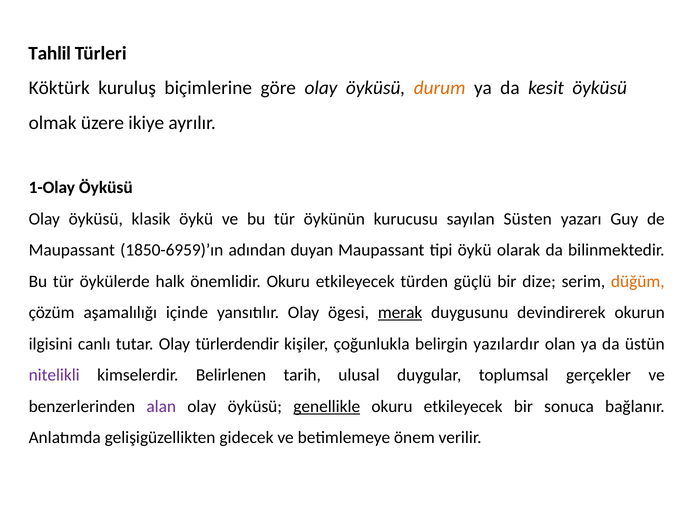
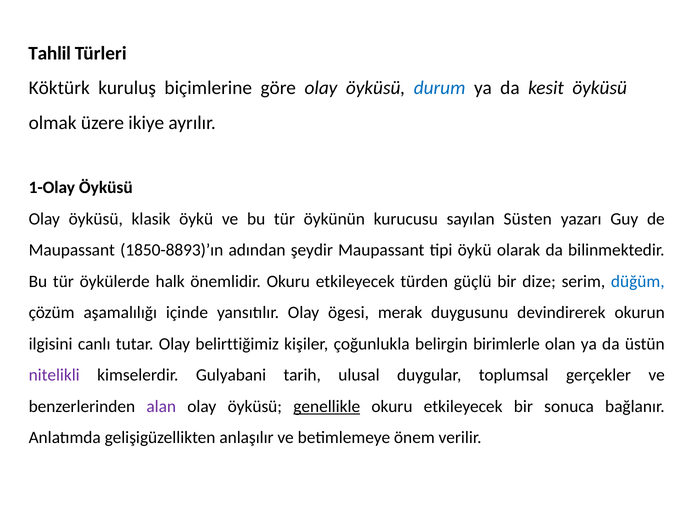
durum colour: orange -> blue
1850-6959)’ın: 1850-6959)’ın -> 1850-8893)’ın
duyan: duyan -> şeydir
düğüm colour: orange -> blue
merak underline: present -> none
türlerdendir: türlerdendir -> belirttiğimiz
yazılardır: yazılardır -> birimlerle
Belirlenen: Belirlenen -> Gulyabani
gidecek: gidecek -> anlaşılır
